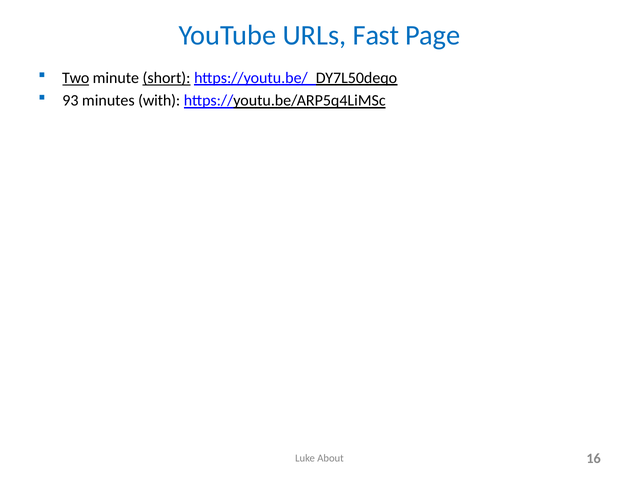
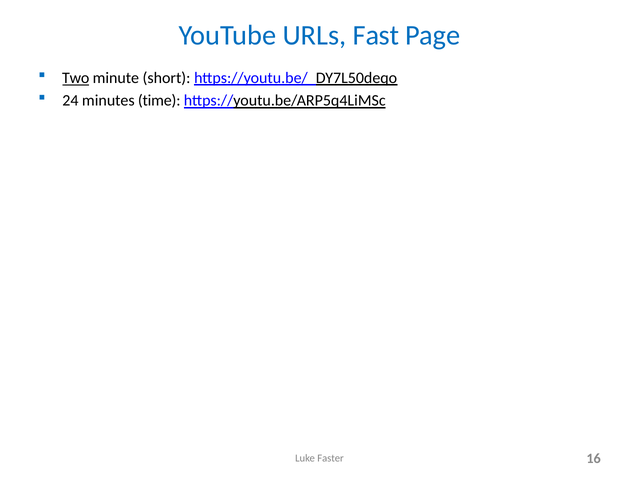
short underline: present -> none
93: 93 -> 24
with: with -> time
About: About -> Faster
